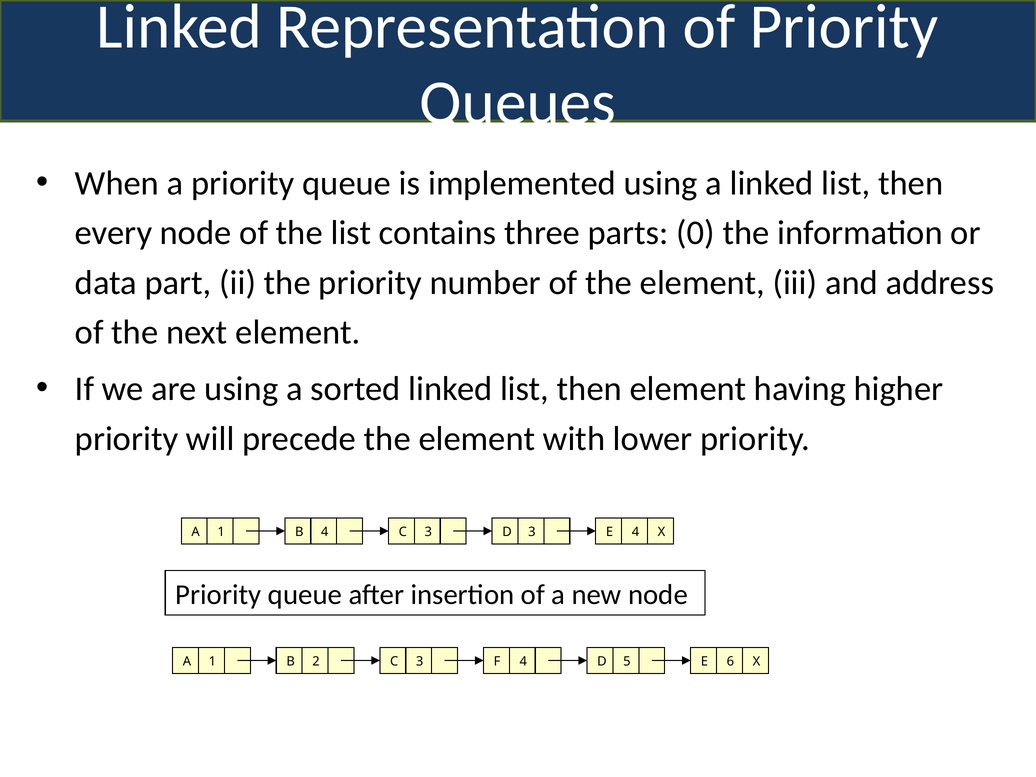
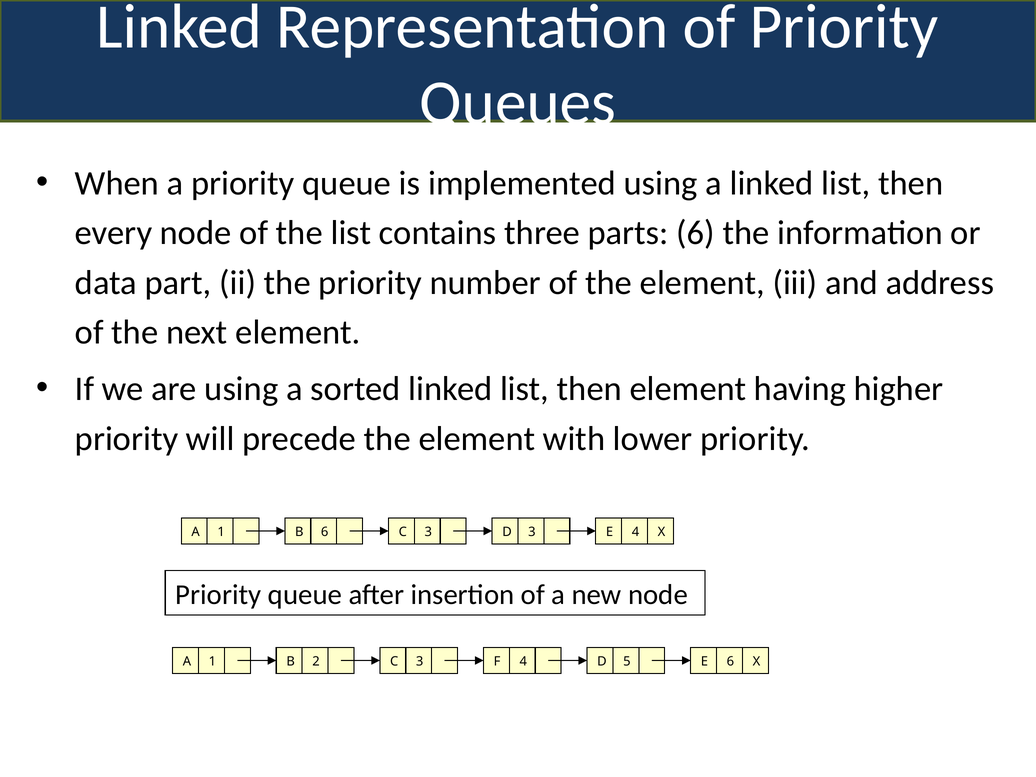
parts 0: 0 -> 6
B 4: 4 -> 6
